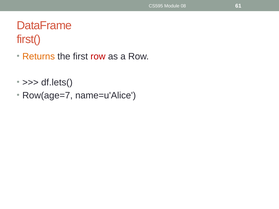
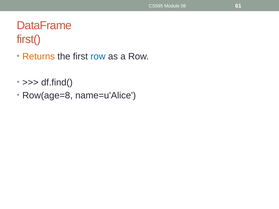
row at (98, 56) colour: red -> blue
df.lets(: df.lets( -> df.find(
Row(age=7: Row(age=7 -> Row(age=8
